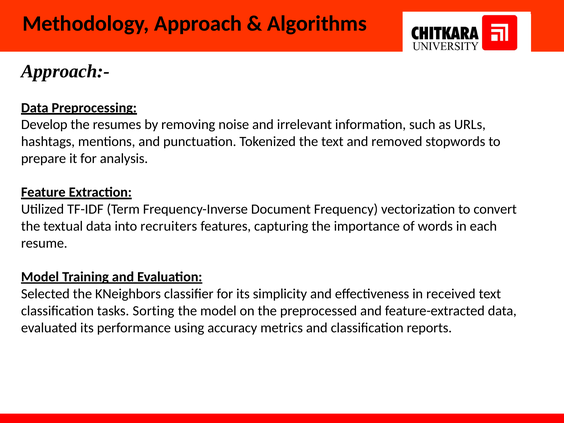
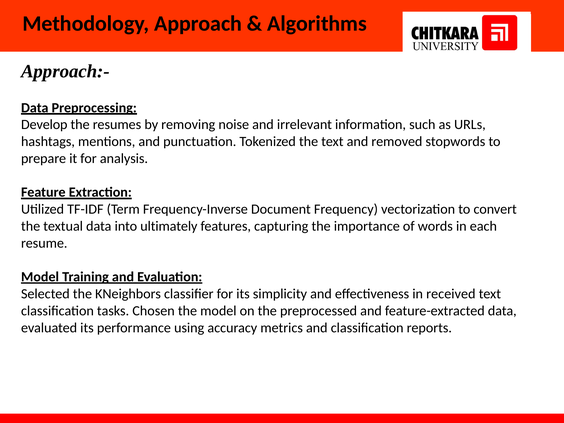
recruiters: recruiters -> ultimately
Sorting: Sorting -> Chosen
